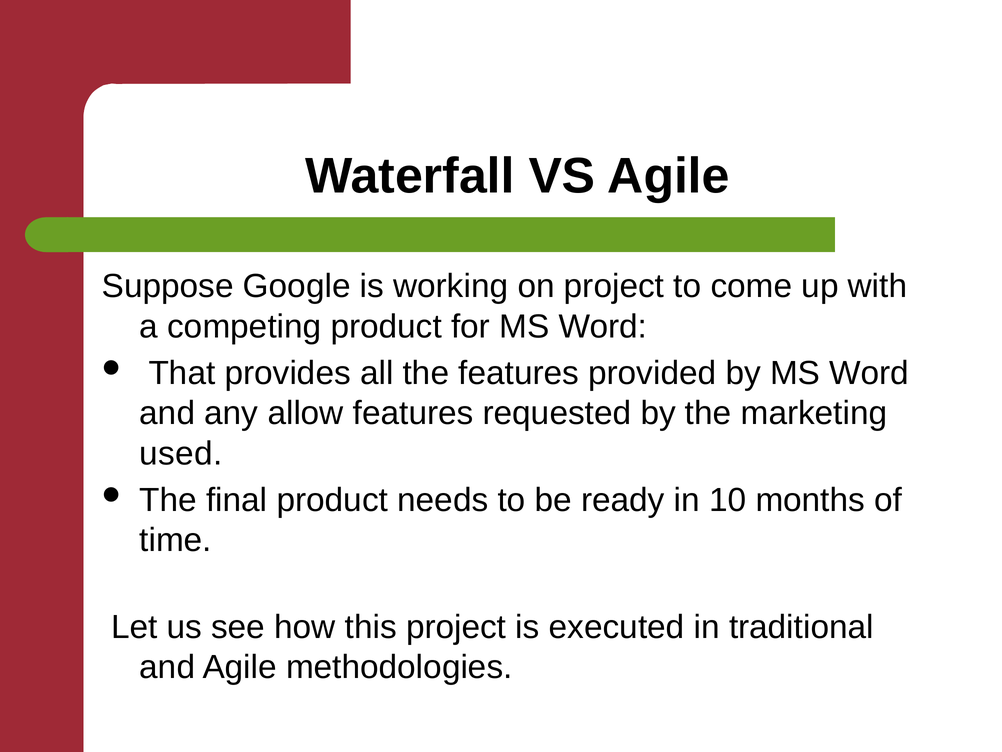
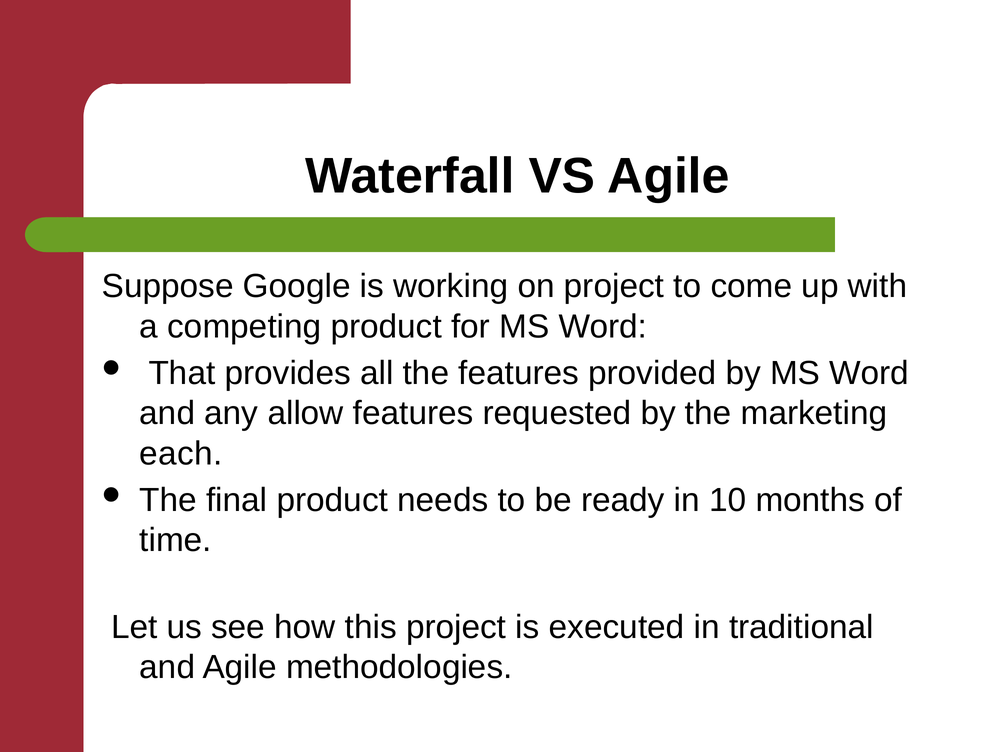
used: used -> each
